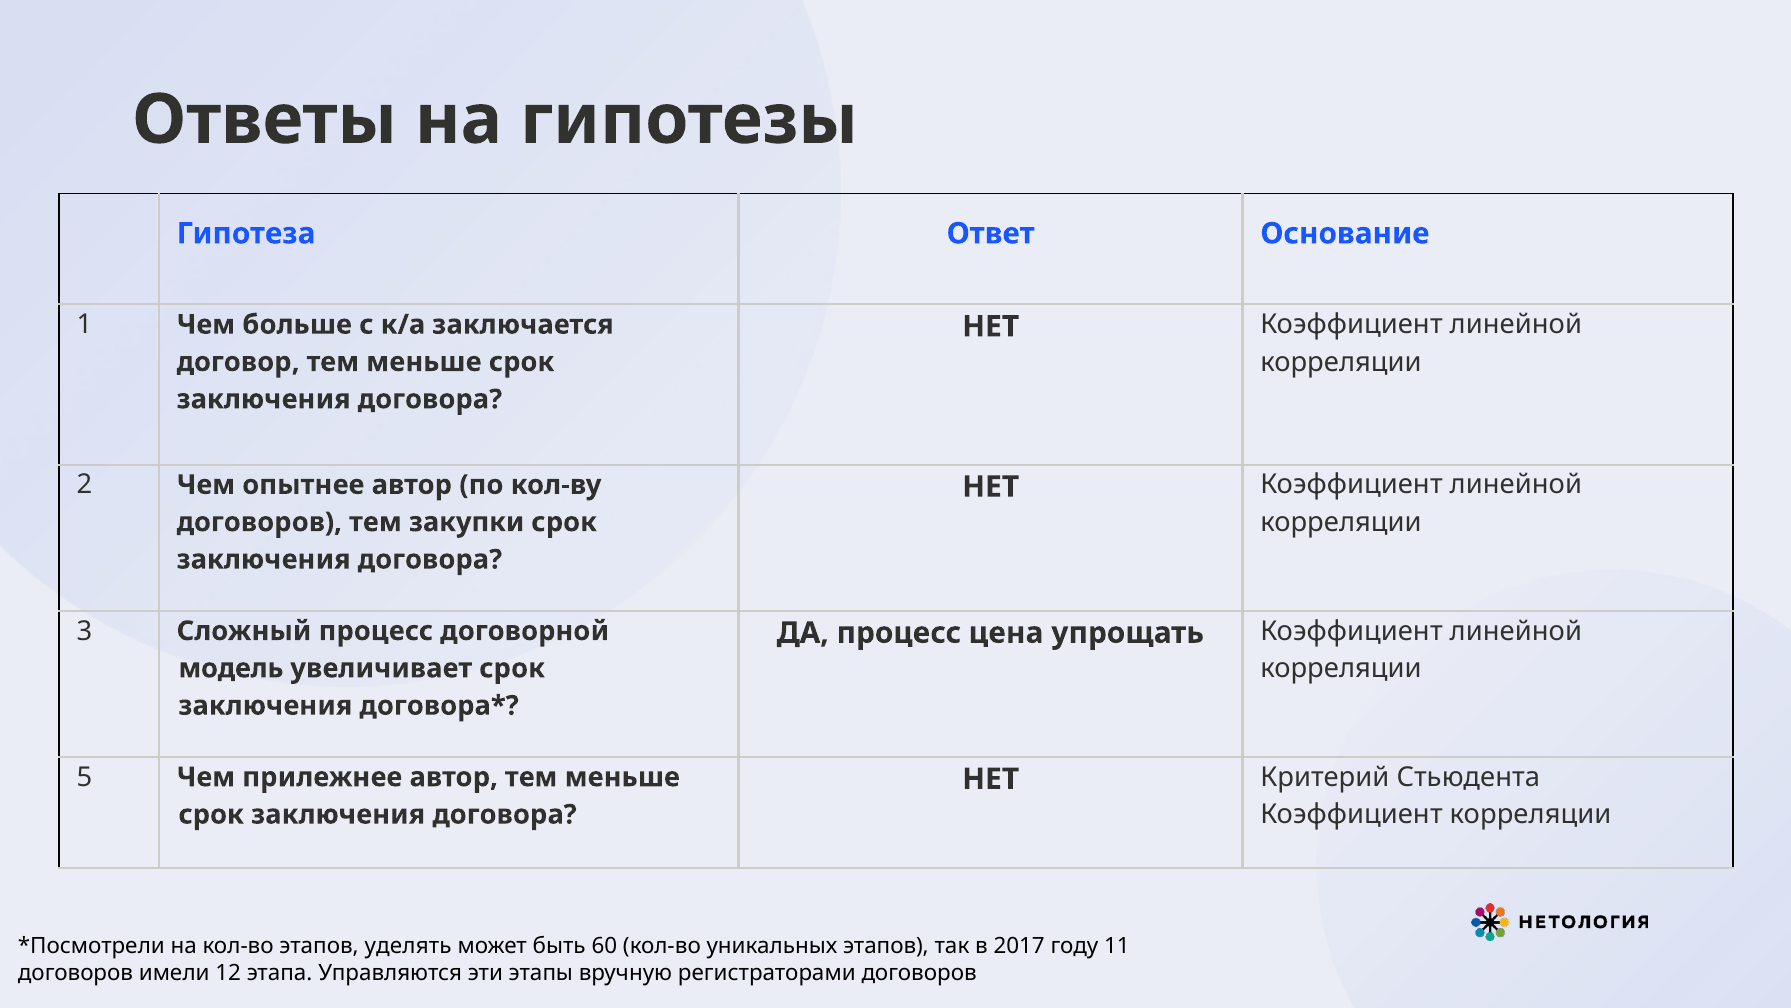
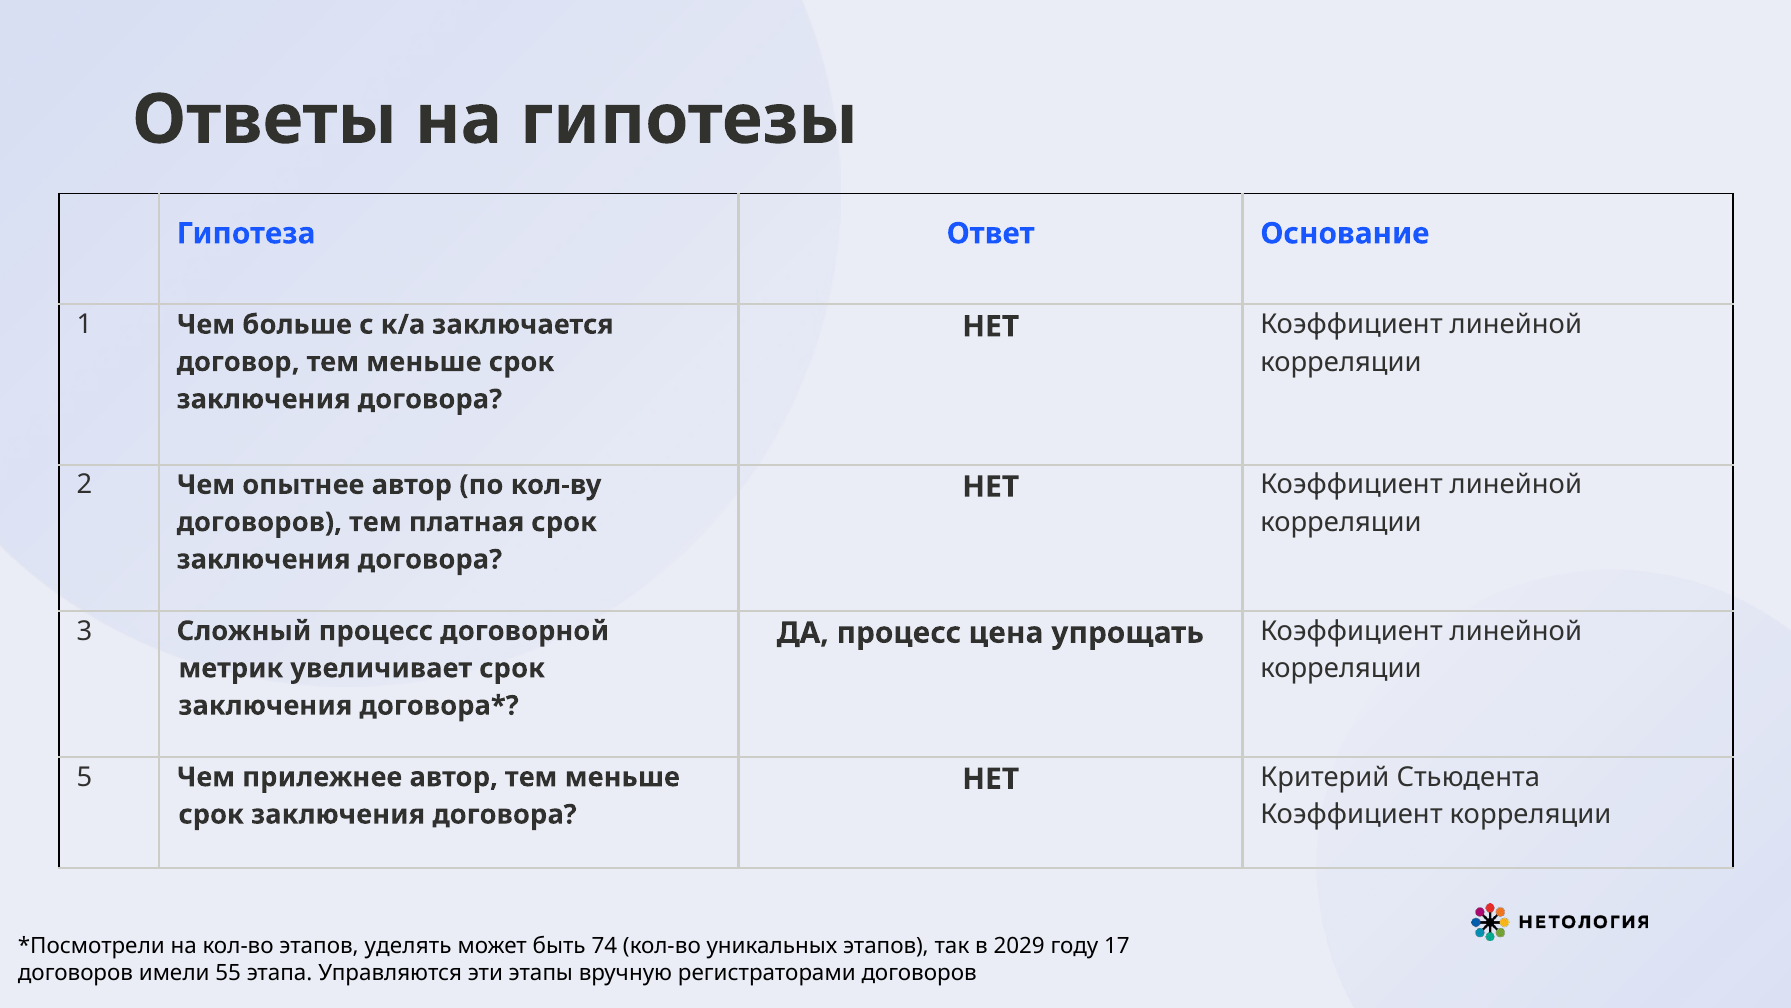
закупки: закупки -> платная
модель: модель -> метрик
60: 60 -> 74
2017: 2017 -> 2029
11: 11 -> 17
12: 12 -> 55
